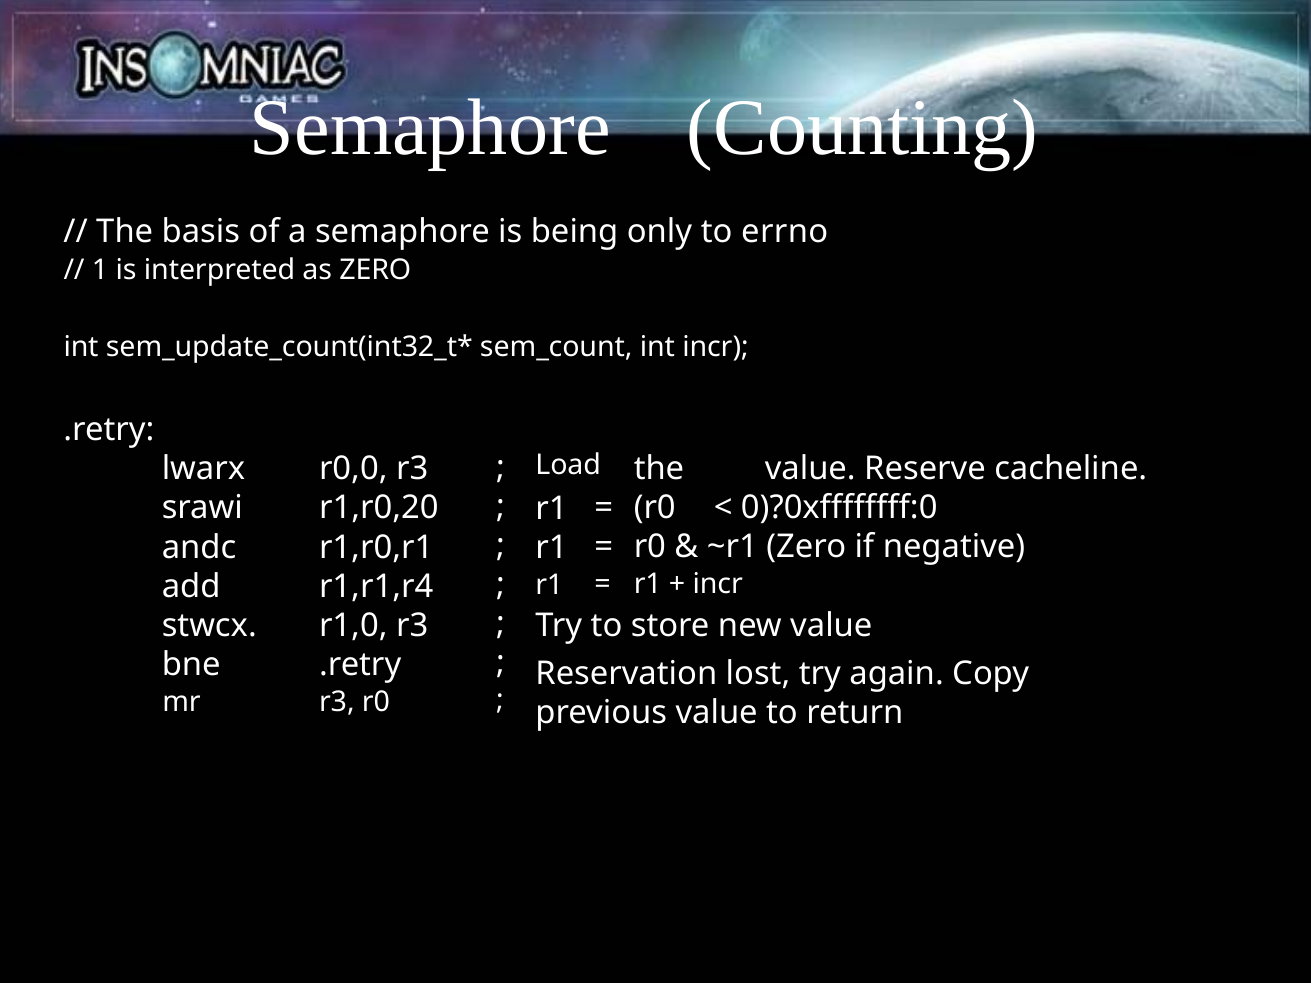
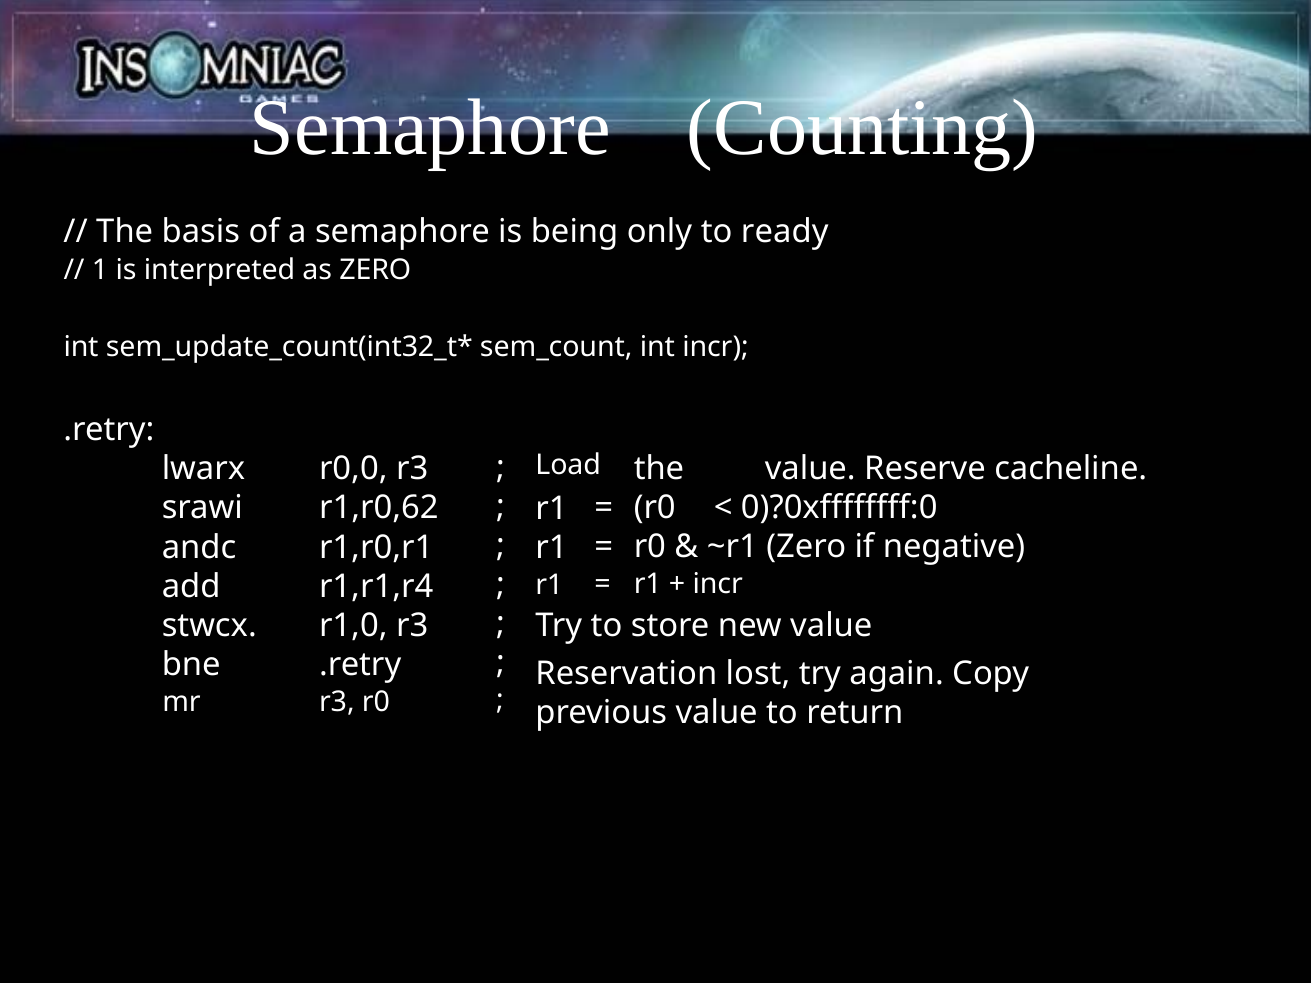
errno: errno -> ready
r1,r0,20: r1,r0,20 -> r1,r0,62
